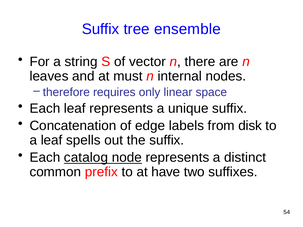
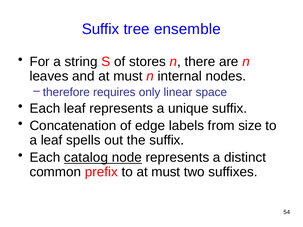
vector: vector -> stores
disk: disk -> size
to at have: have -> must
